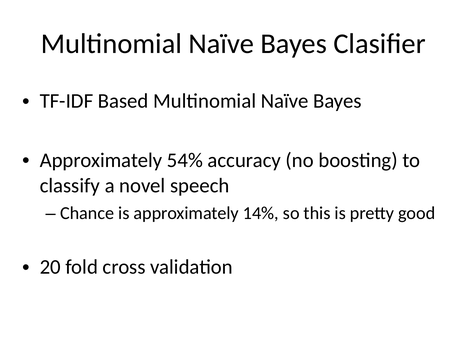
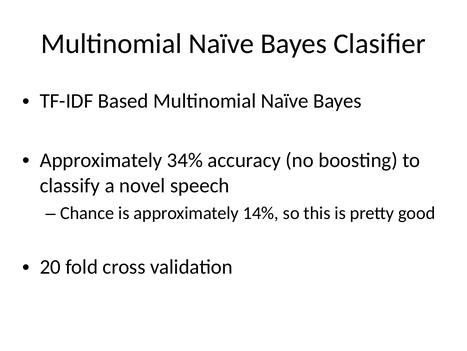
54%: 54% -> 34%
